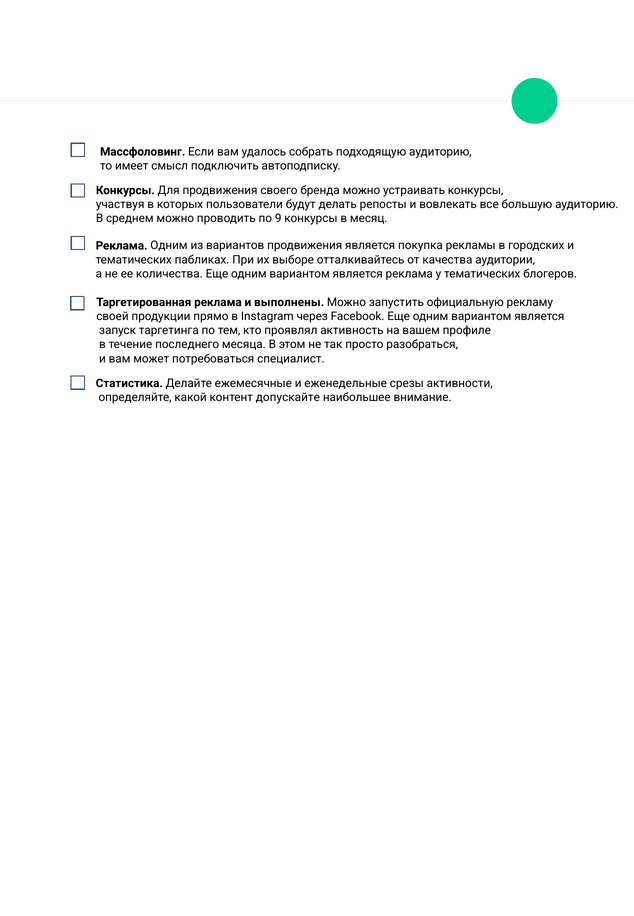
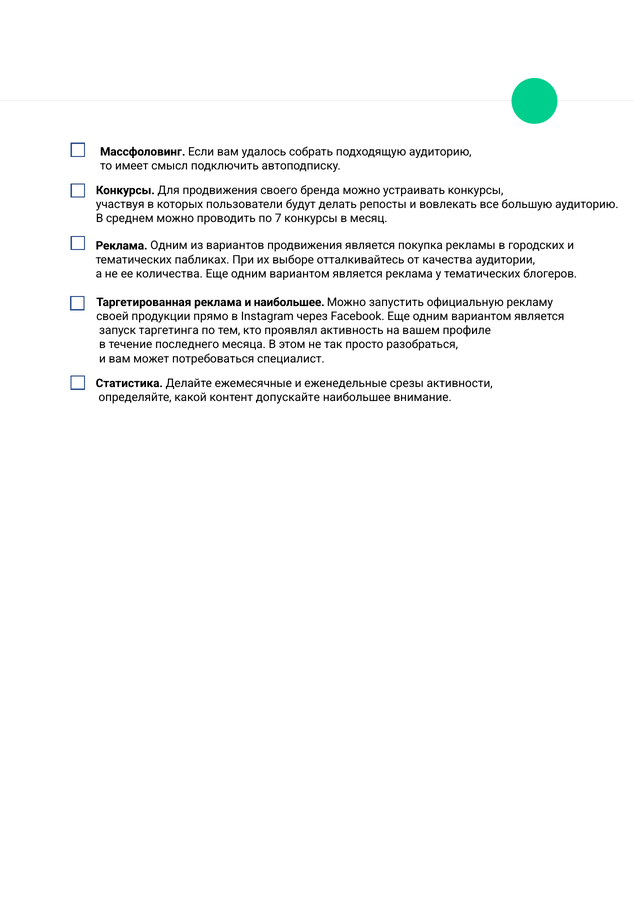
9: 9 -> 7
и выполнены: выполнены -> наибольшее
